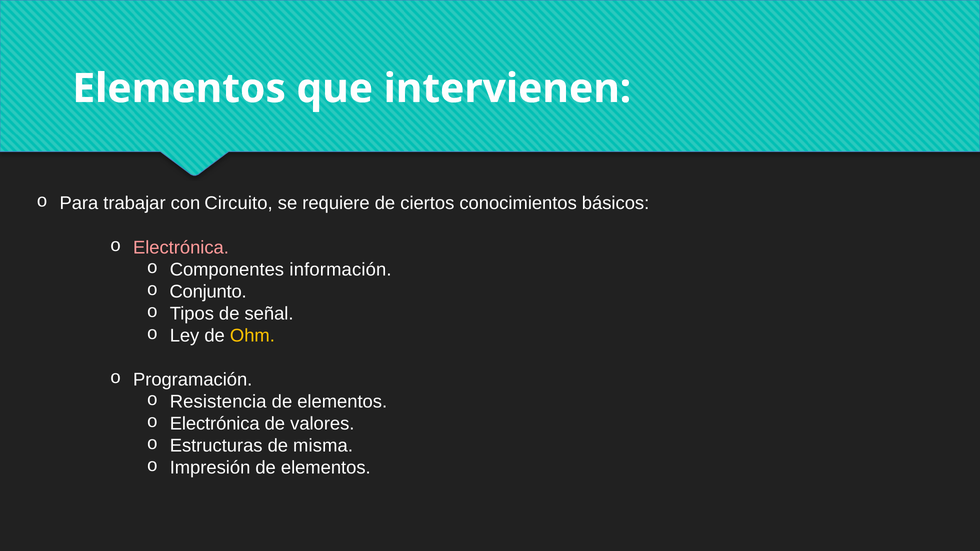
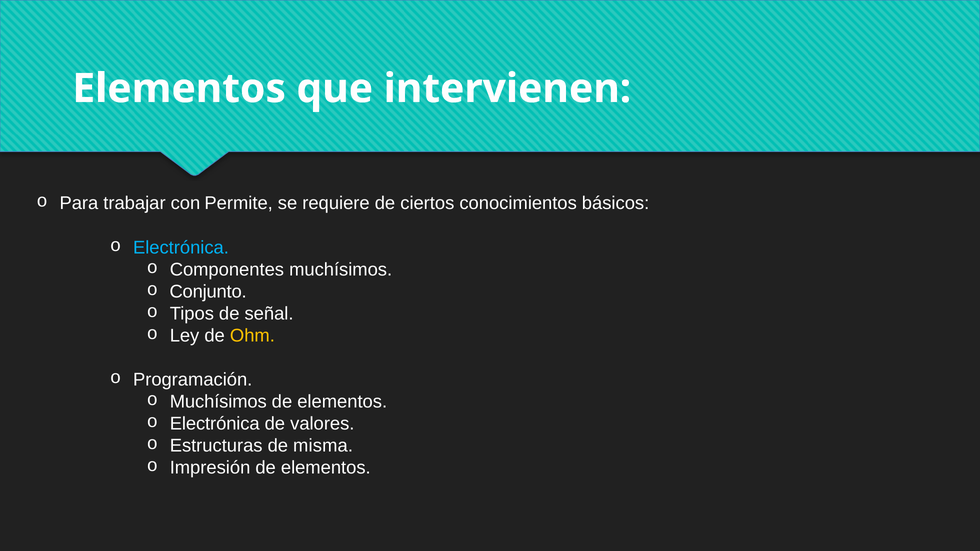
Circuito: Circuito -> Permite
Electrónica at (181, 248) colour: pink -> light blue
Componentes información: información -> muchísimos
Resistencia at (218, 402): Resistencia -> Muchísimos
